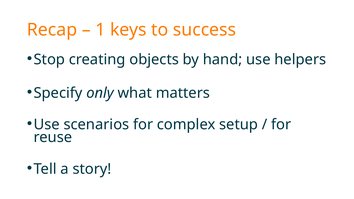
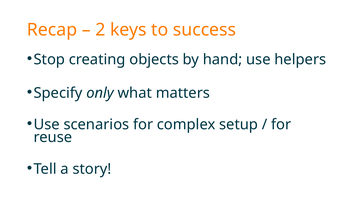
1: 1 -> 2
